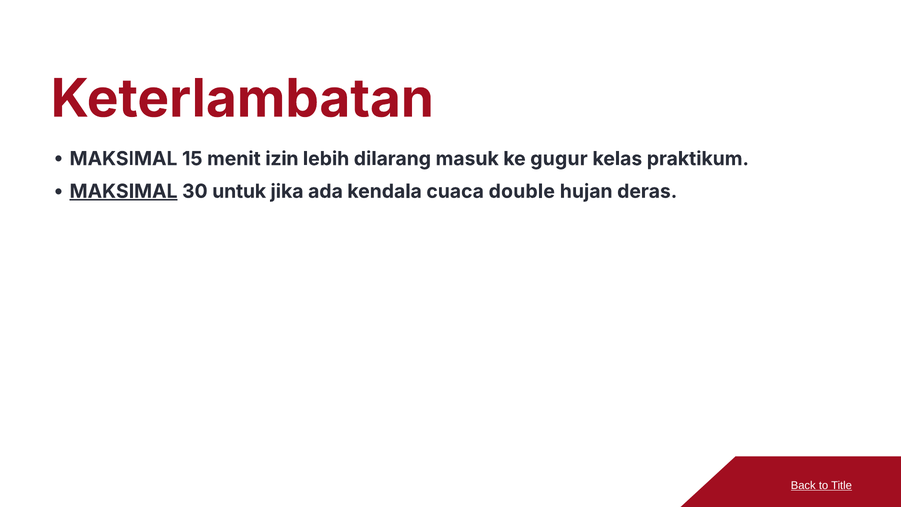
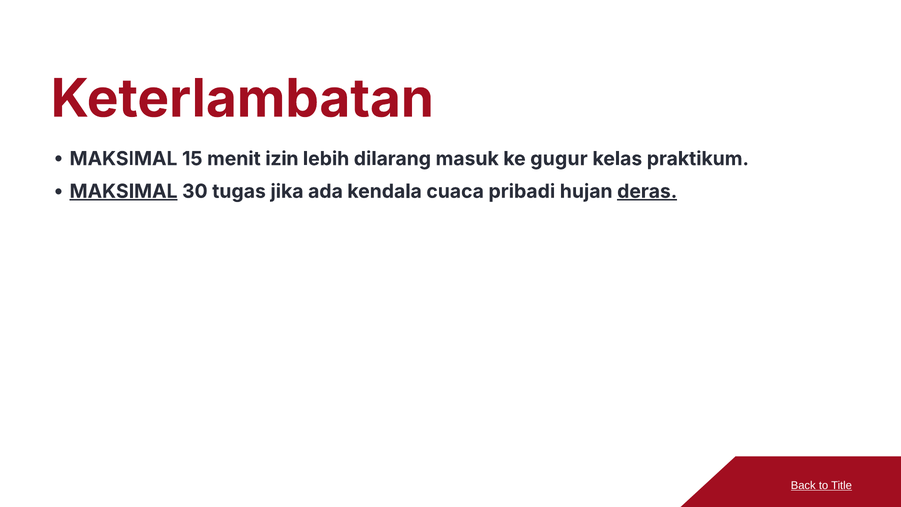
untuk: untuk -> tugas
double: double -> pribadi
deras underline: none -> present
